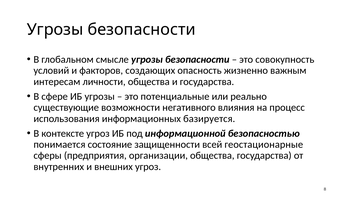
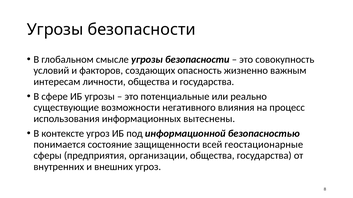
базируется: базируется -> вытеснены
